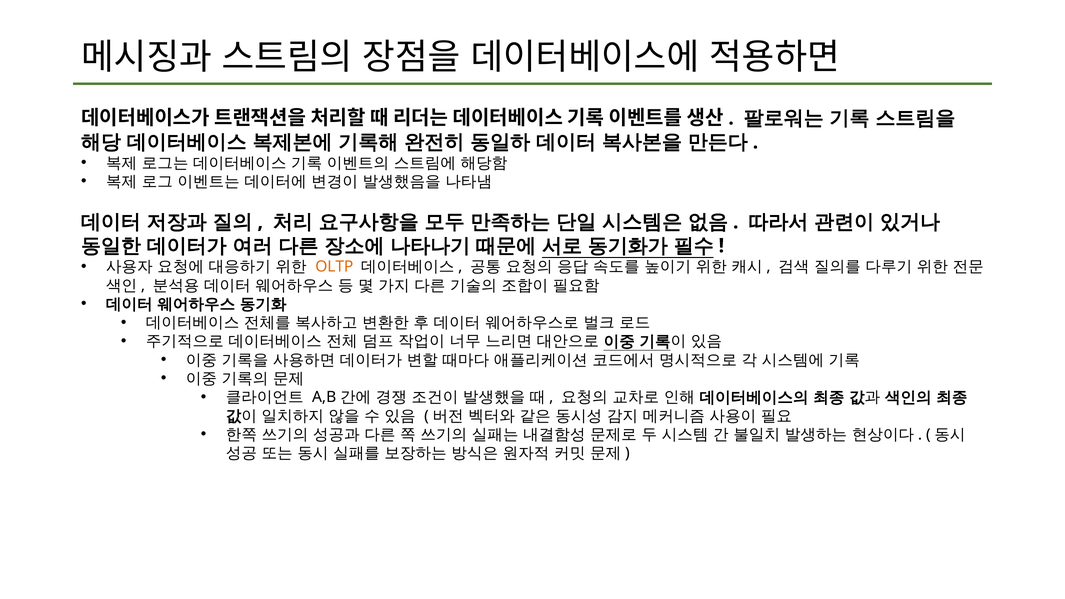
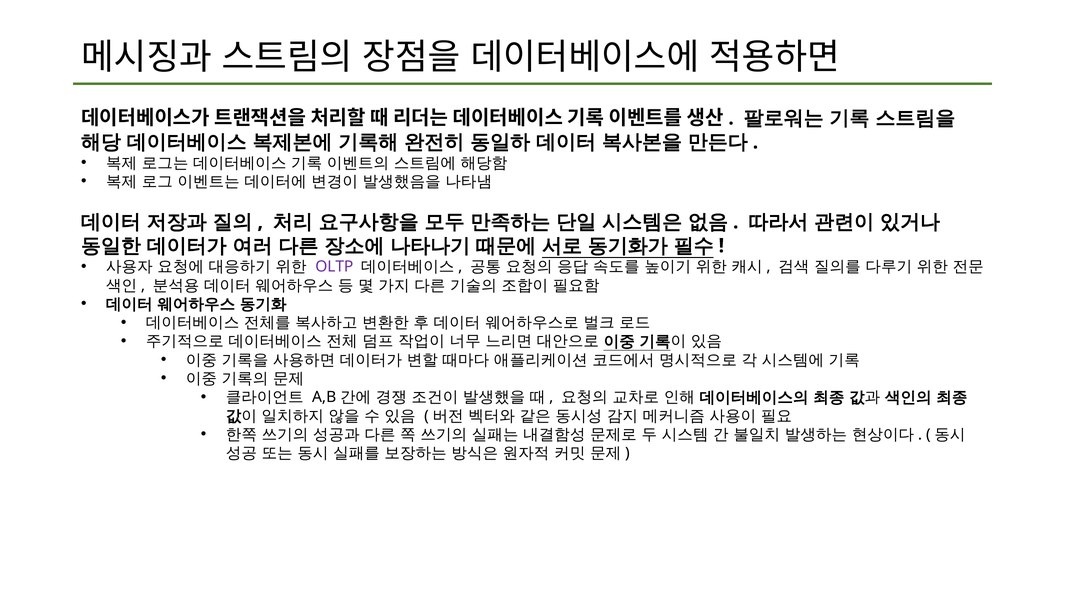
OLTP colour: orange -> purple
